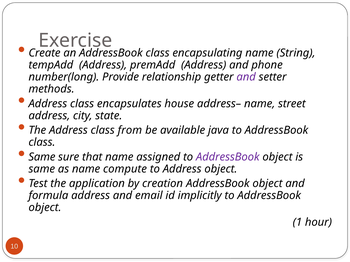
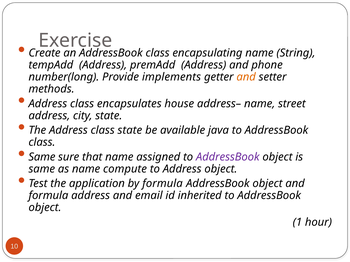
relationship: relationship -> implements
and at (246, 77) colour: purple -> orange
class from: from -> state
by creation: creation -> formula
implicitly: implicitly -> inherited
